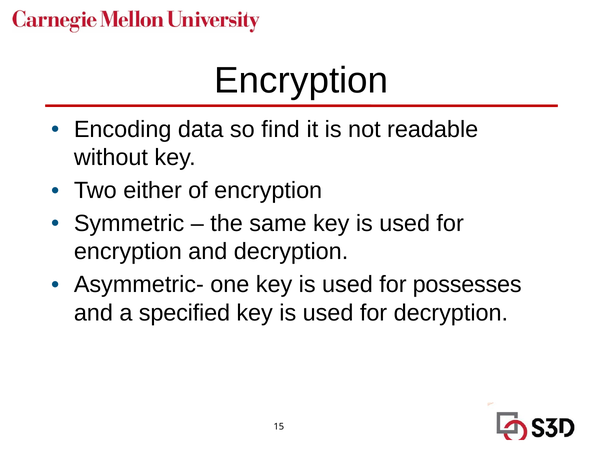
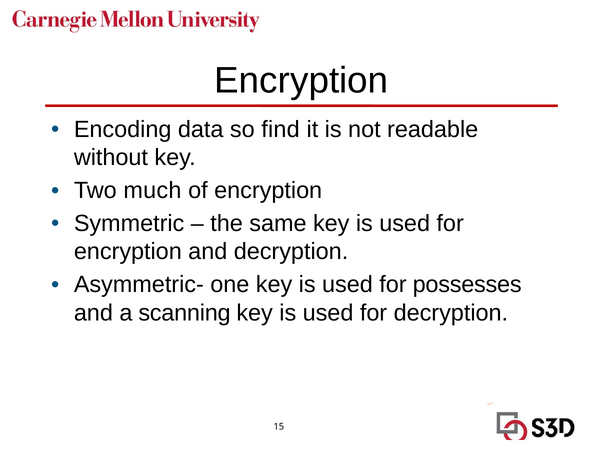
either: either -> much
specified: specified -> scanning
